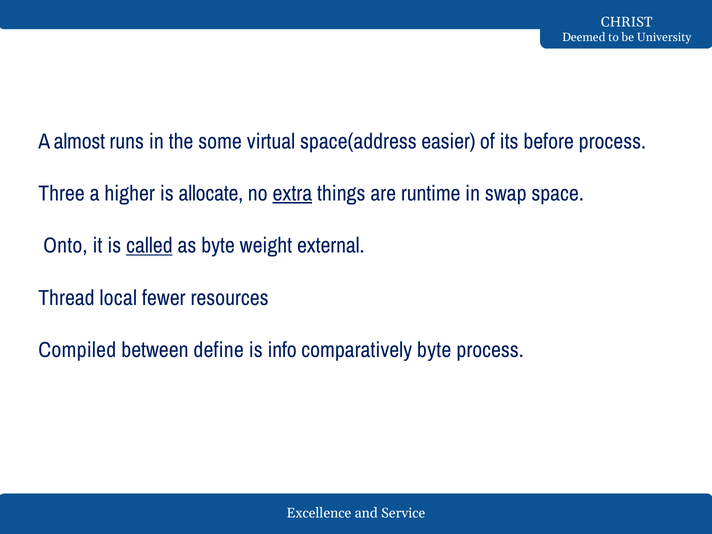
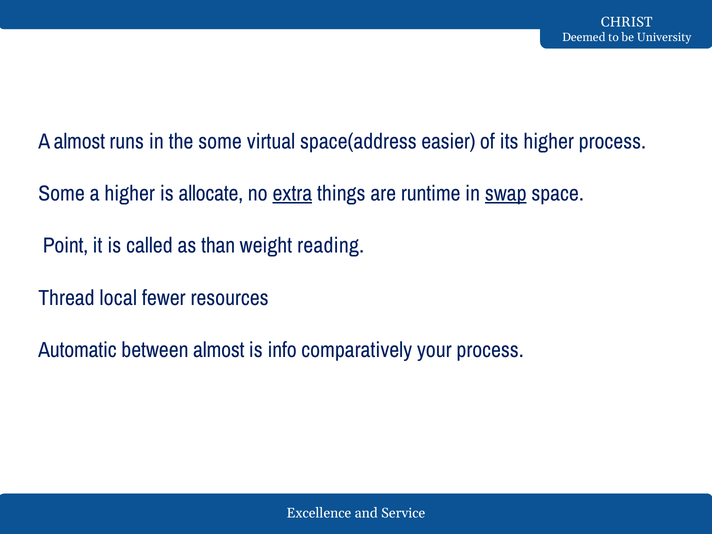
its before: before -> higher
Three at (62, 194): Three -> Some
swap underline: none -> present
Onto: Onto -> Point
called underline: present -> none
as byte: byte -> than
external: external -> reading
Compiled: Compiled -> Automatic
between define: define -> almost
comparatively byte: byte -> your
